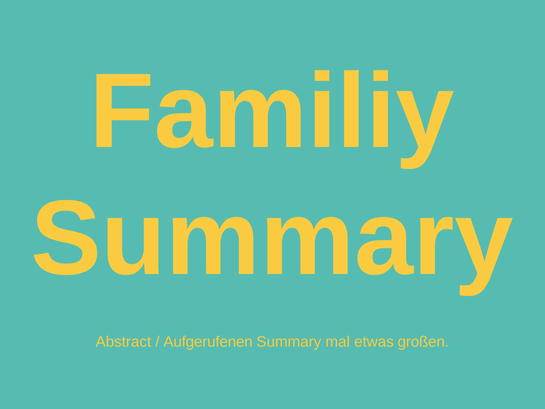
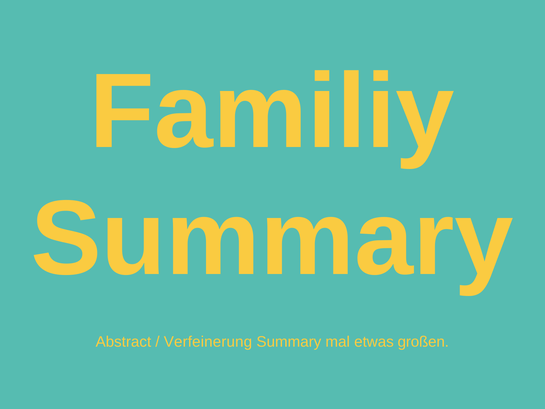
Aufgerufenen: Aufgerufenen -> Verfeinerung
